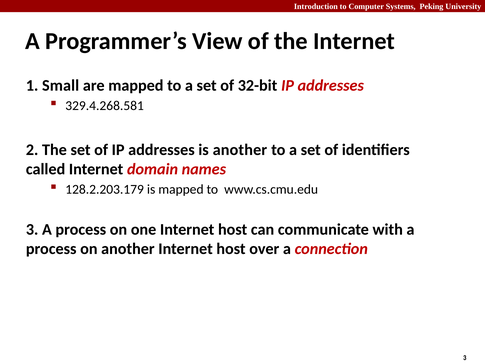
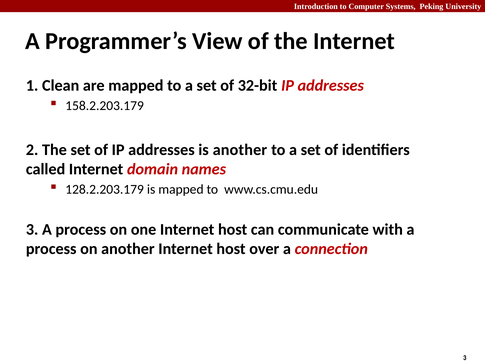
Small: Small -> Clean
329.4.268.581: 329.4.268.581 -> 158.2.203.179
